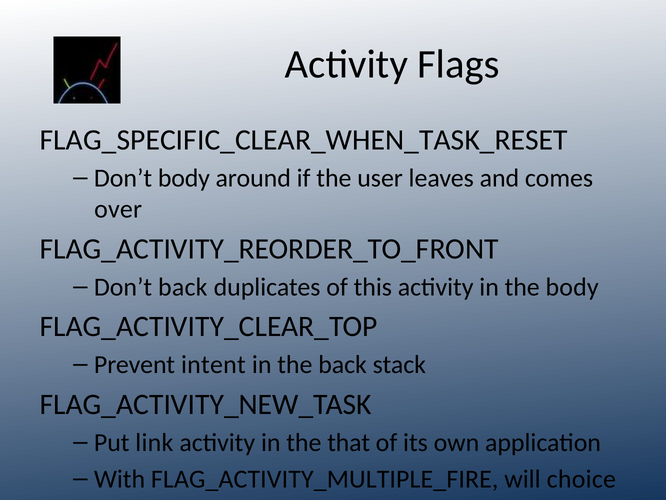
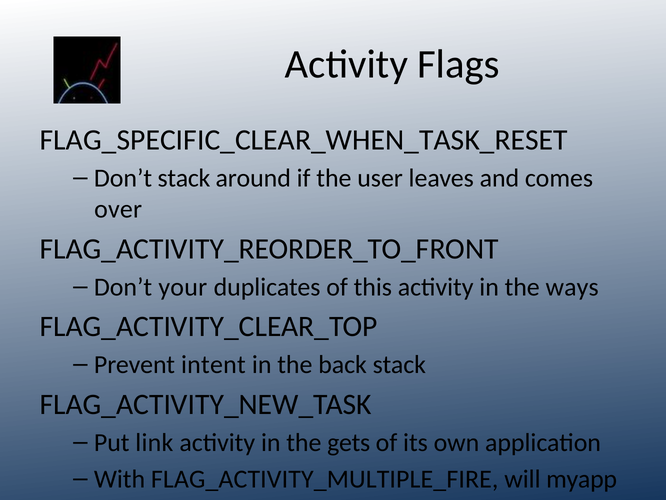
Don’t body: body -> stack
Don’t back: back -> your
the body: body -> ways
that: that -> gets
choice: choice -> myapp
